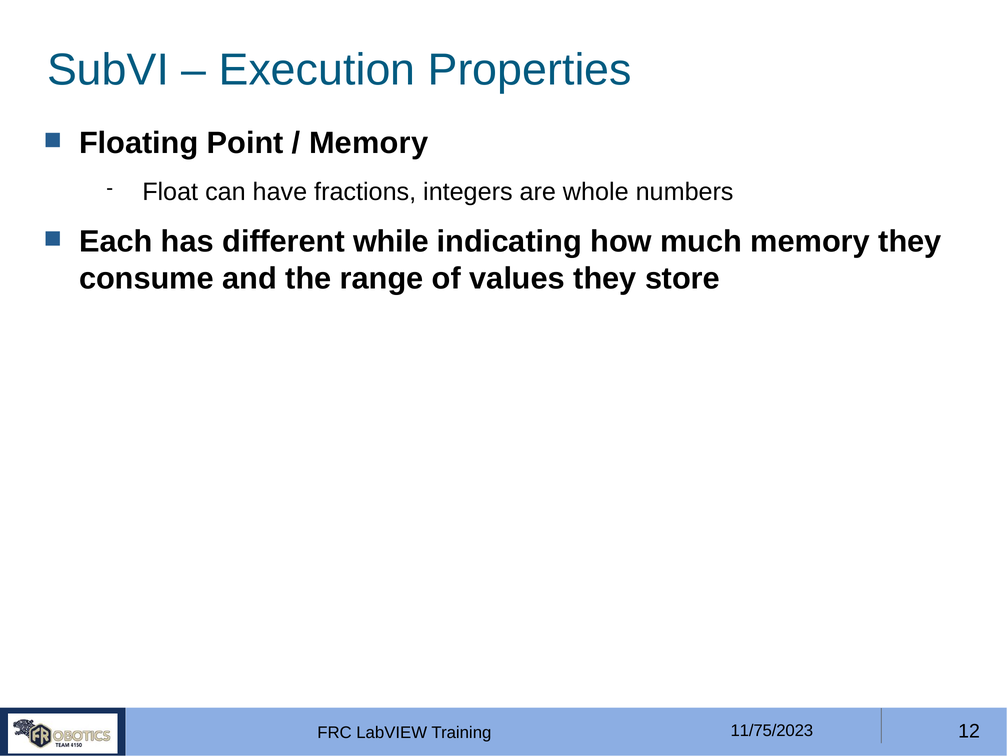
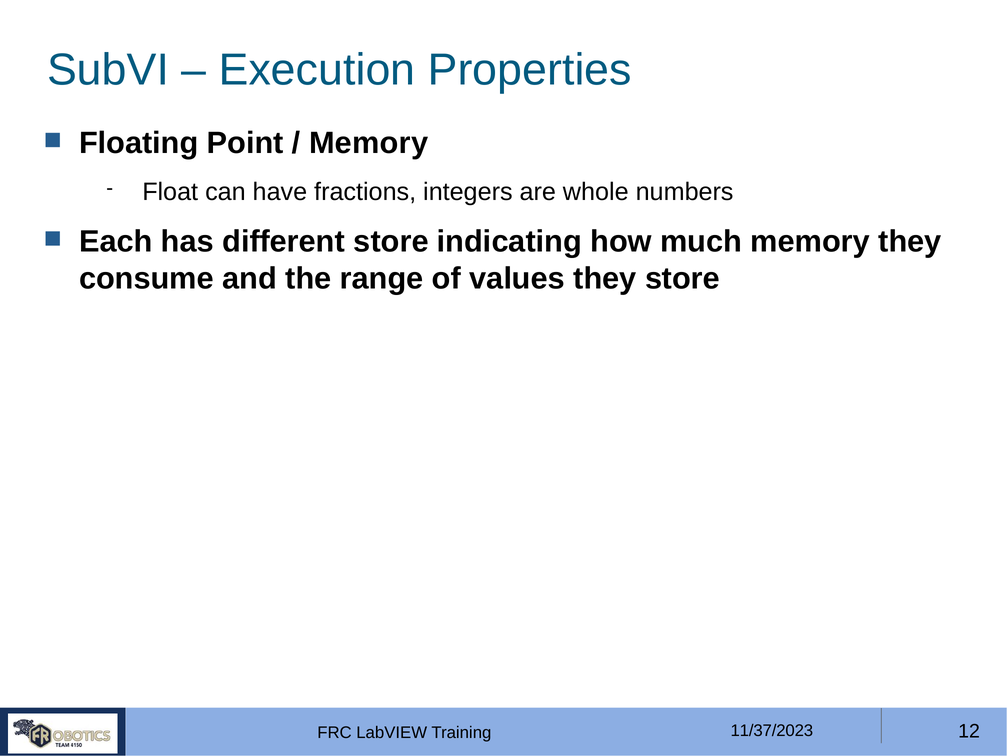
different while: while -> store
11/75/2023: 11/75/2023 -> 11/37/2023
